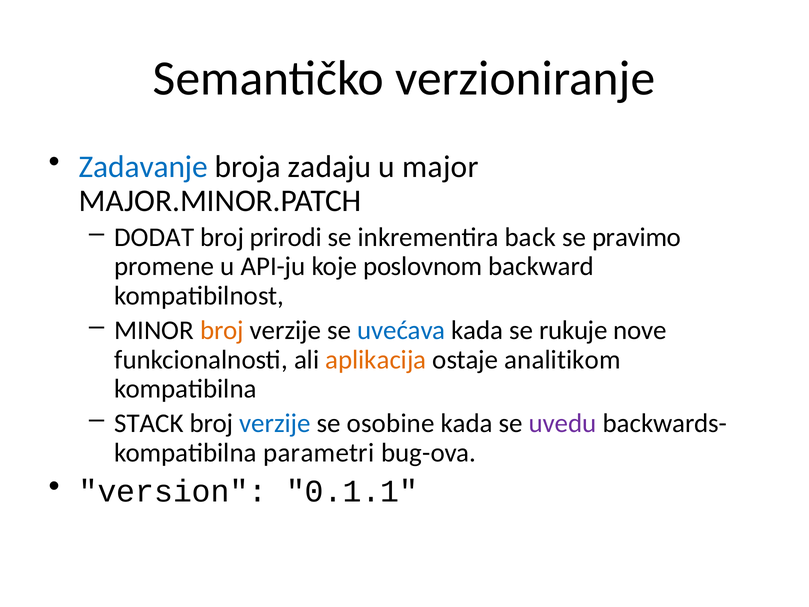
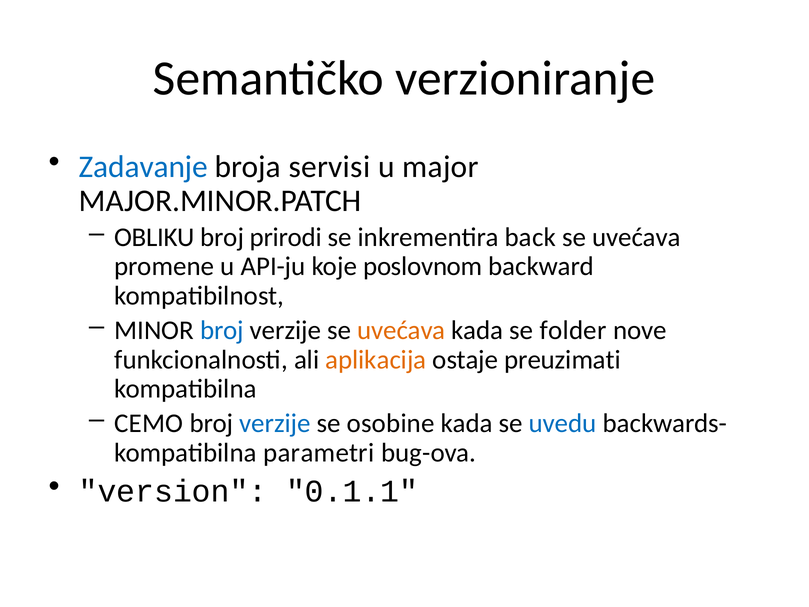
zadaju: zadaju -> servisi
DODAT: DODAT -> OBLIKU
pravimo at (637, 237): pravimo -> uvećava
broj at (222, 330) colour: orange -> blue
uvećava at (401, 330) colour: blue -> orange
rukuje: rukuje -> folder
analitikom: analitikom -> preuzimati
STACK: STACK -> CEMO
uvedu colour: purple -> blue
